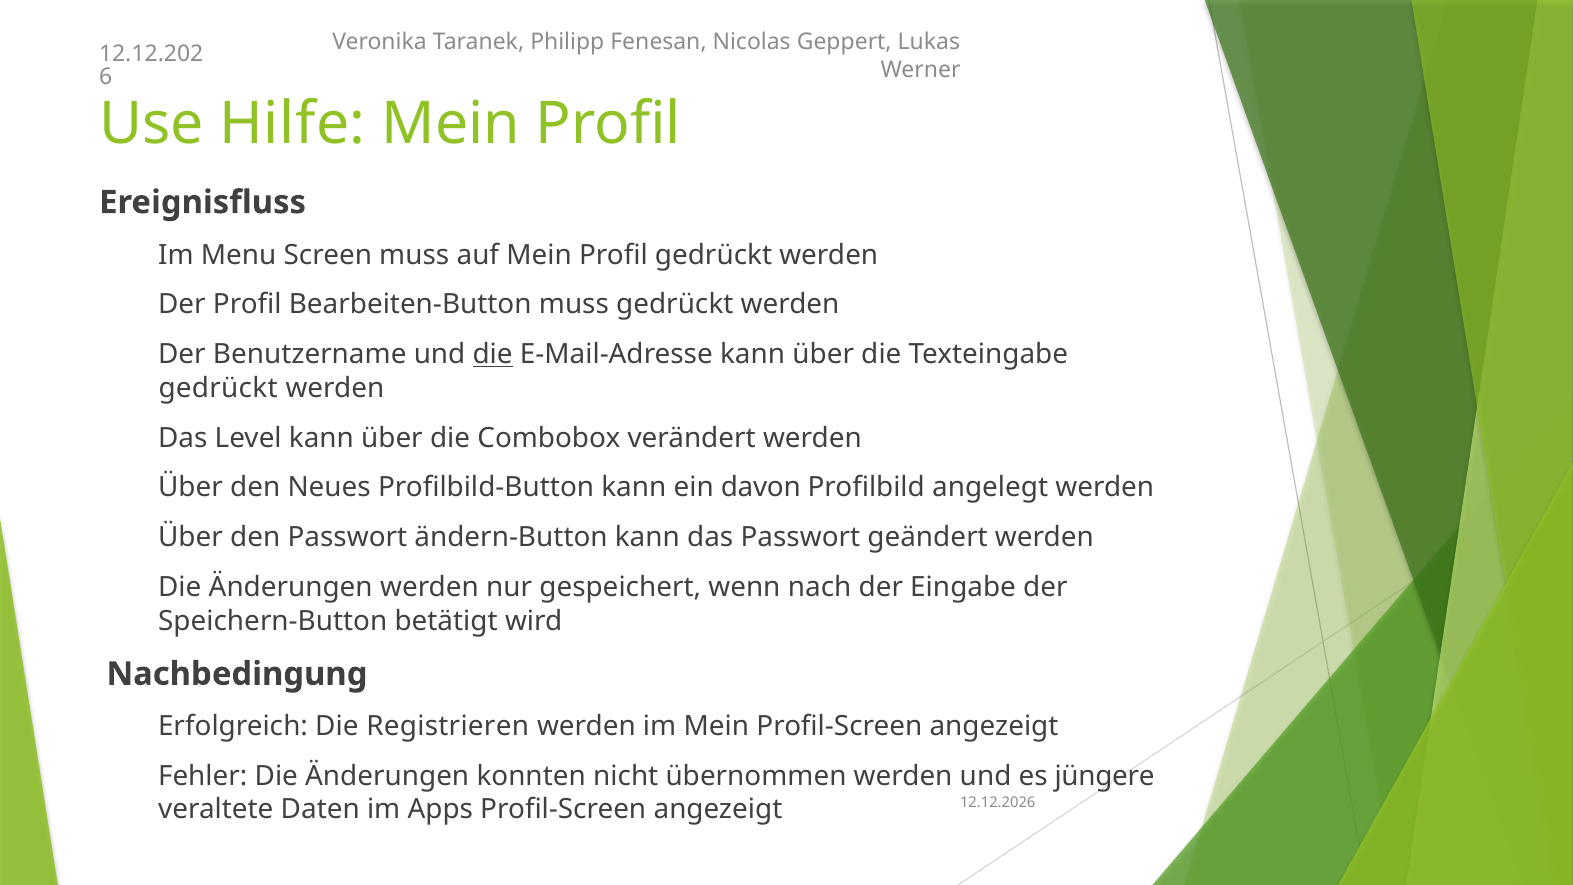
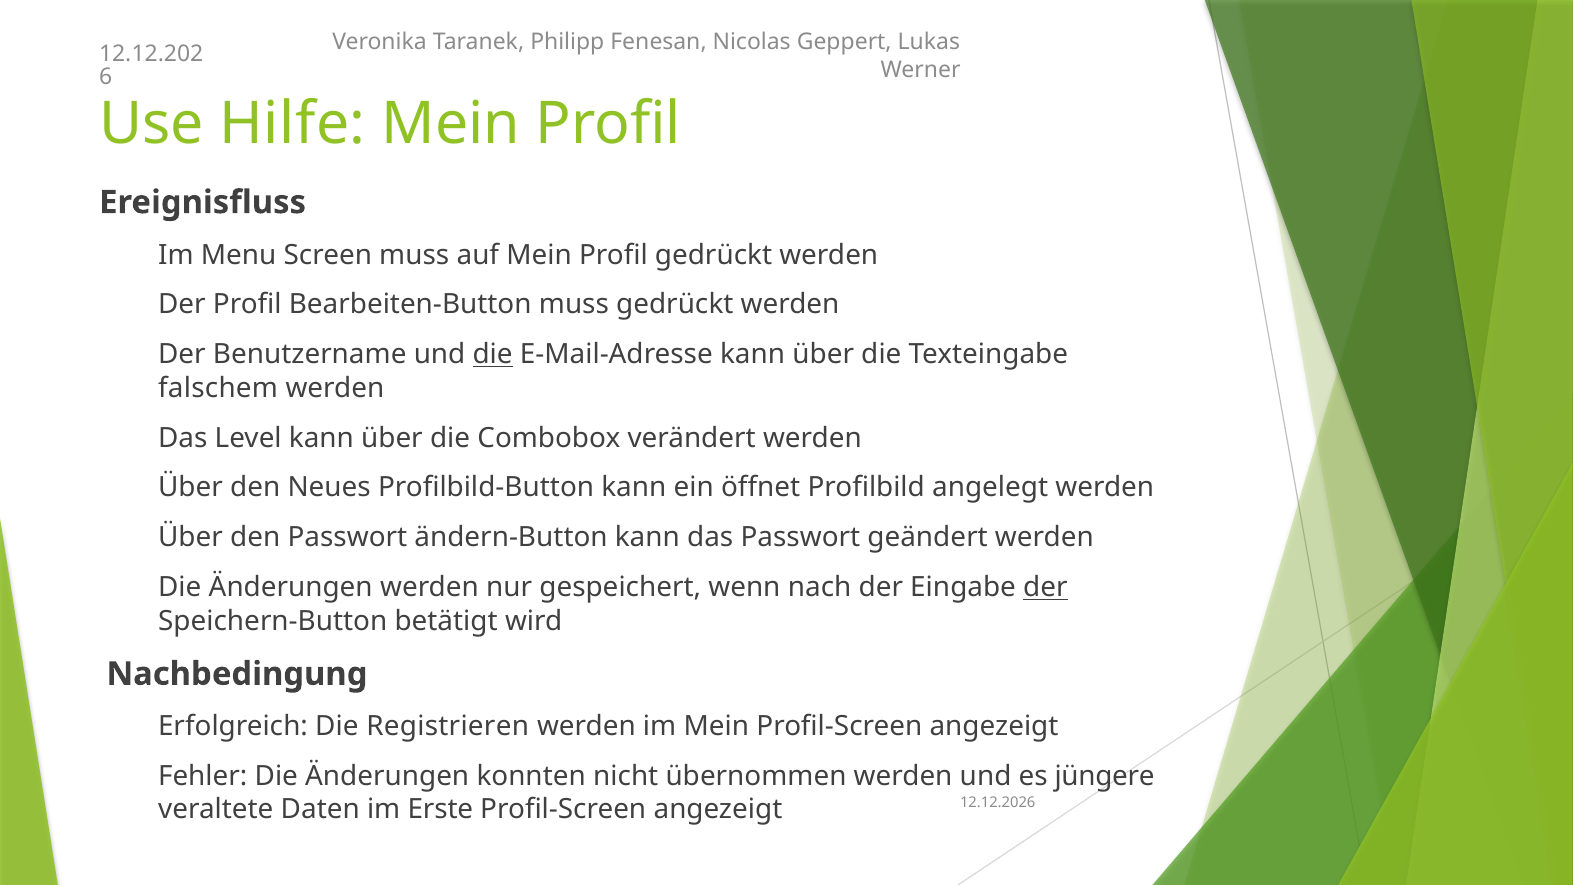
gedrückt at (218, 388): gedrückt -> falschem
davon: davon -> öffnet
der at (1045, 587) underline: none -> present
Apps: Apps -> Erste
